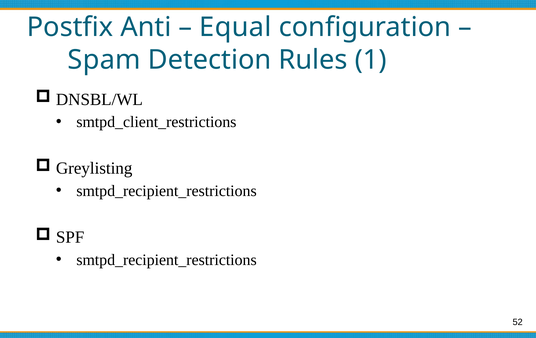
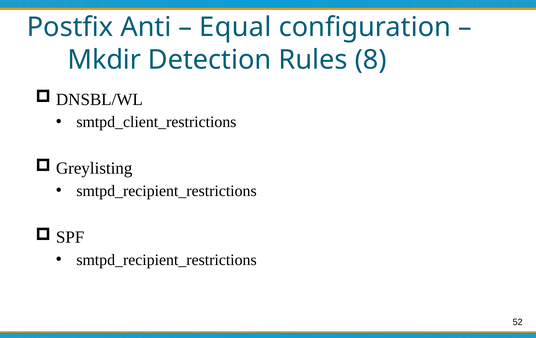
Spam: Spam -> Mkdir
1: 1 -> 8
